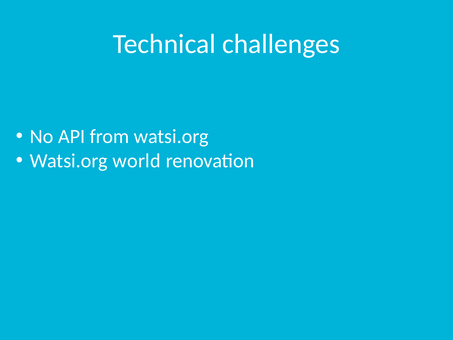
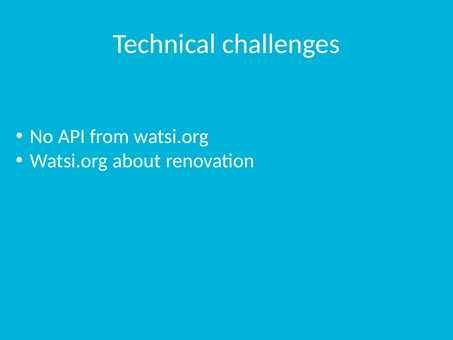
world: world -> about
